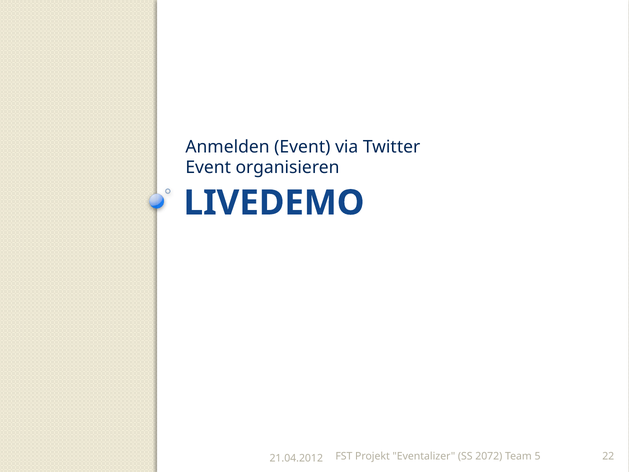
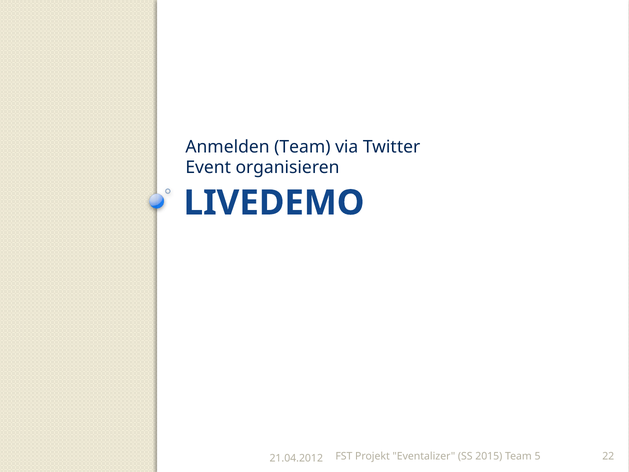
Anmelden Event: Event -> Team
2072: 2072 -> 2015
